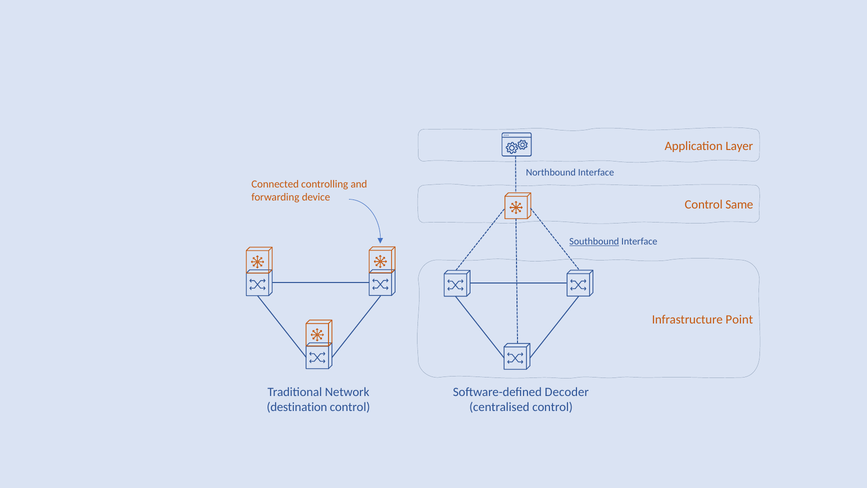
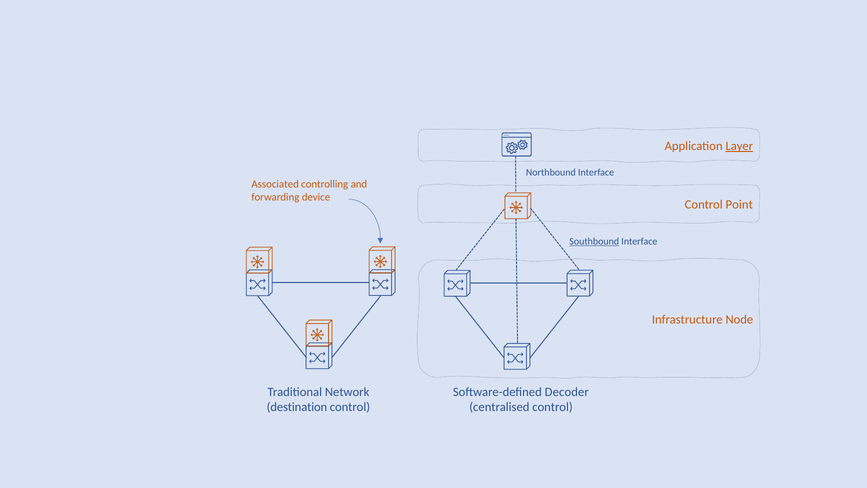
Layer underline: none -> present
Connected: Connected -> Associated
Same: Same -> Point
Point: Point -> Node
